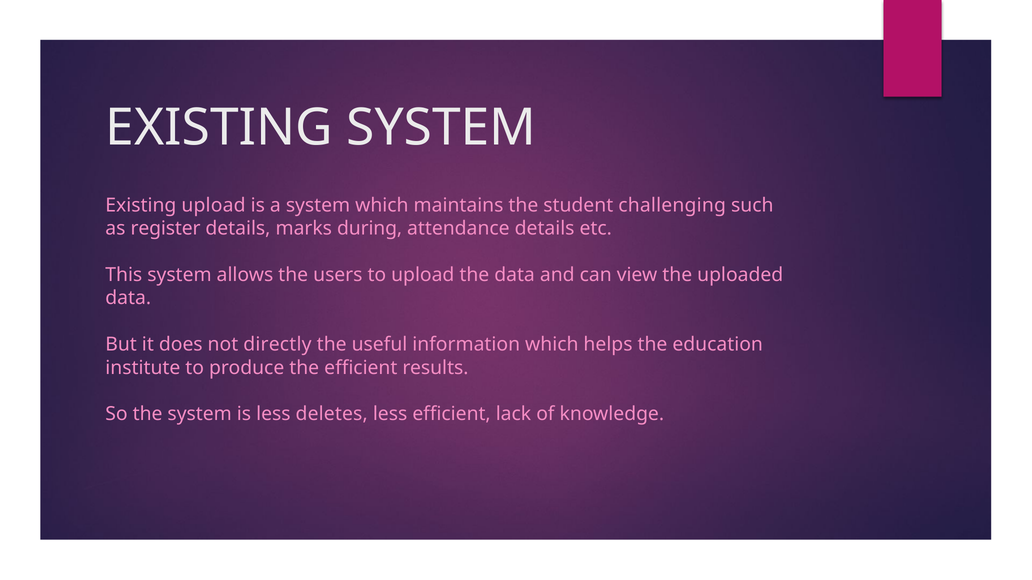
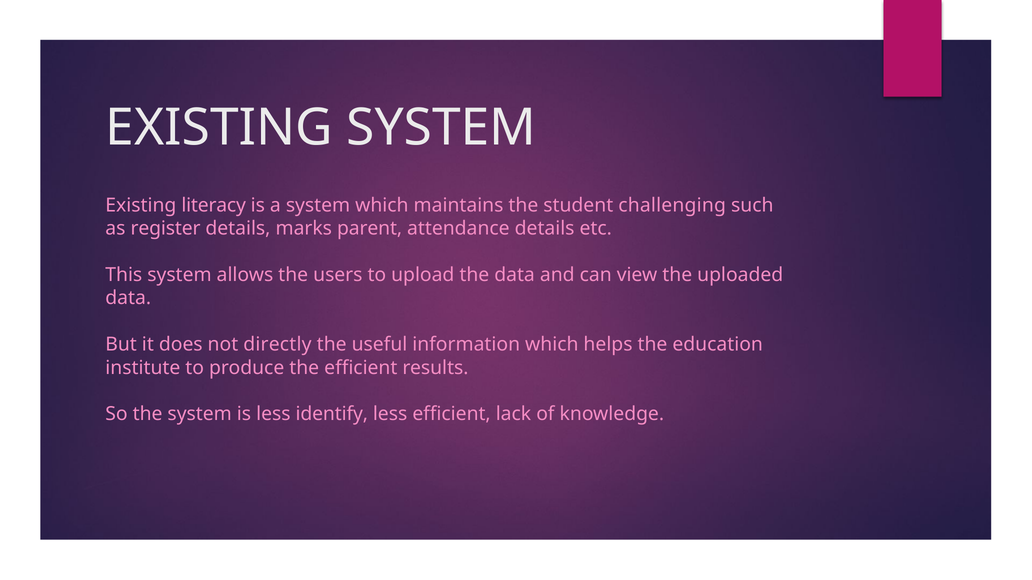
Existing upload: upload -> literacy
during: during -> parent
deletes: deletes -> identify
